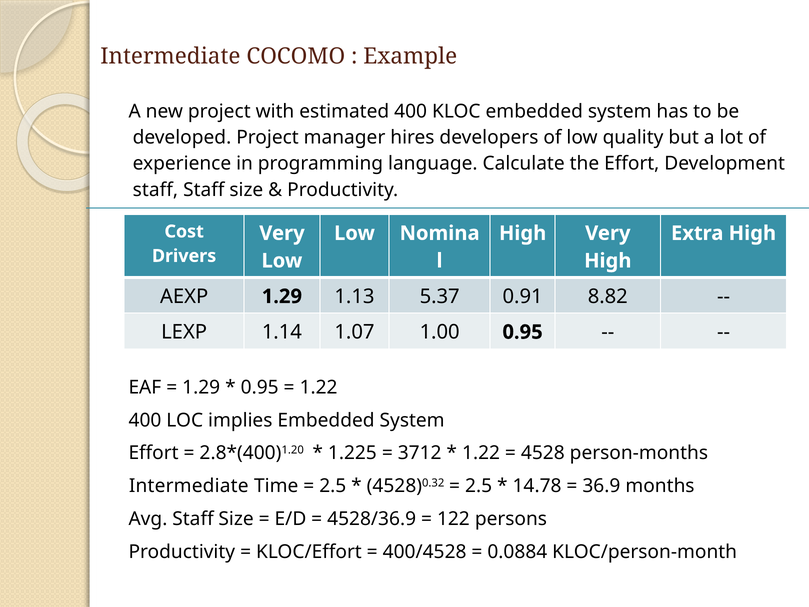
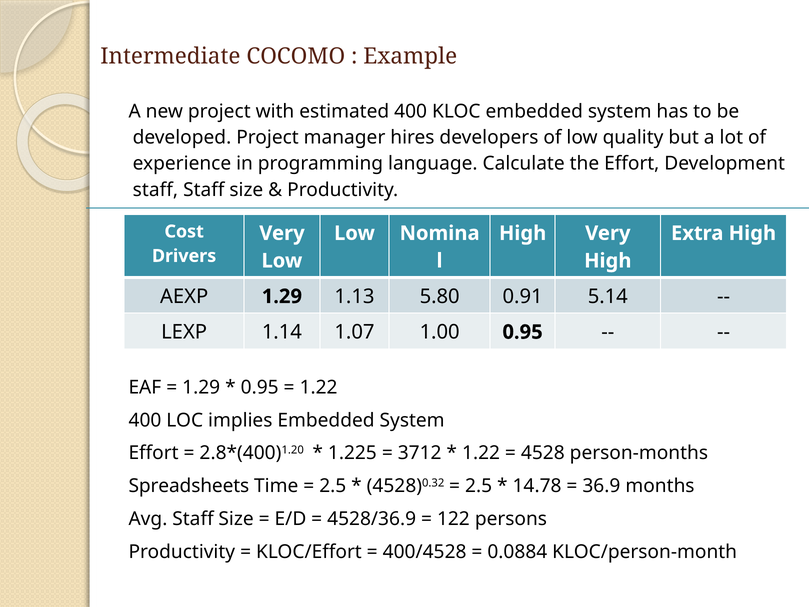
5.37: 5.37 -> 5.80
8.82: 8.82 -> 5.14
Intermediate at (189, 486): Intermediate -> Spreadsheets
